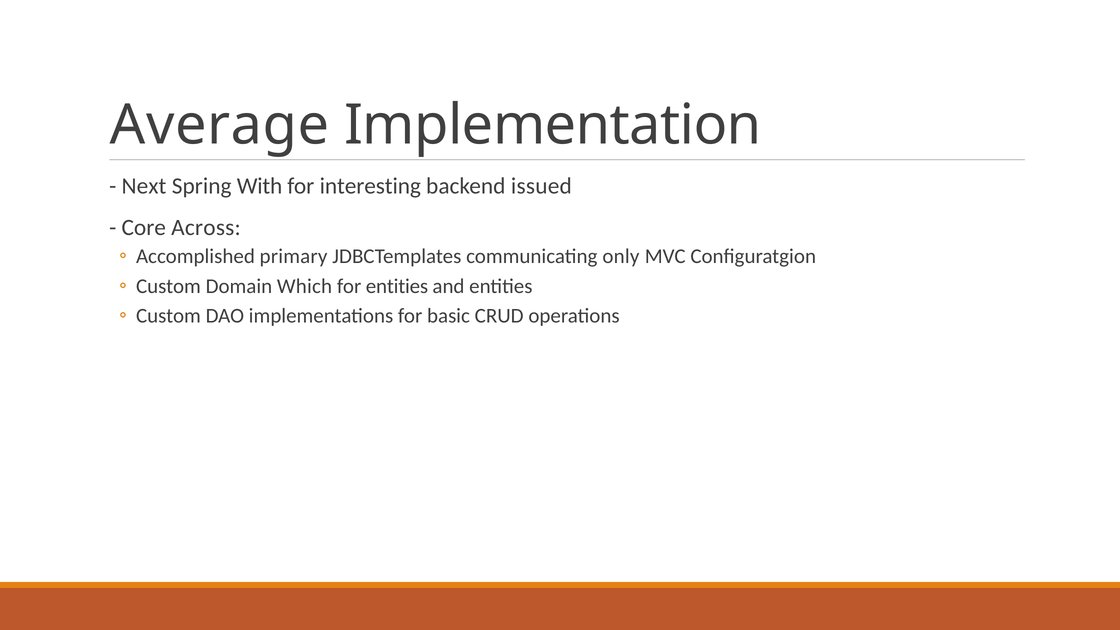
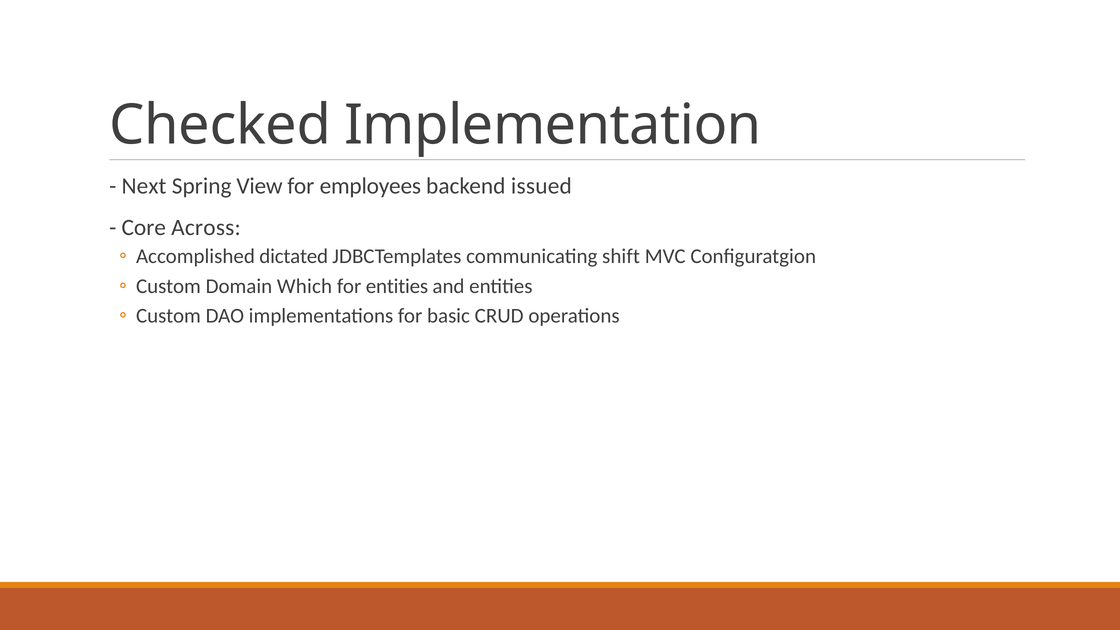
Average: Average -> Checked
With: With -> View
interesting: interesting -> employees
primary: primary -> dictated
only: only -> shift
